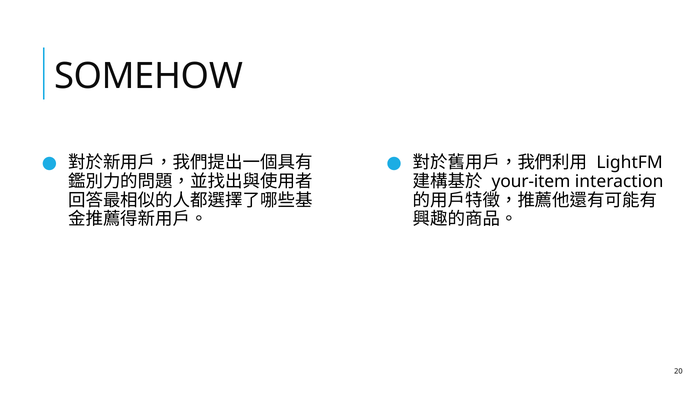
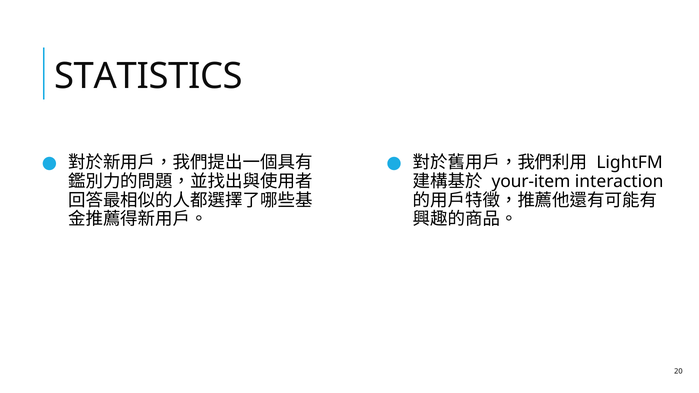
SOMEHOW: SOMEHOW -> STATISTICS
